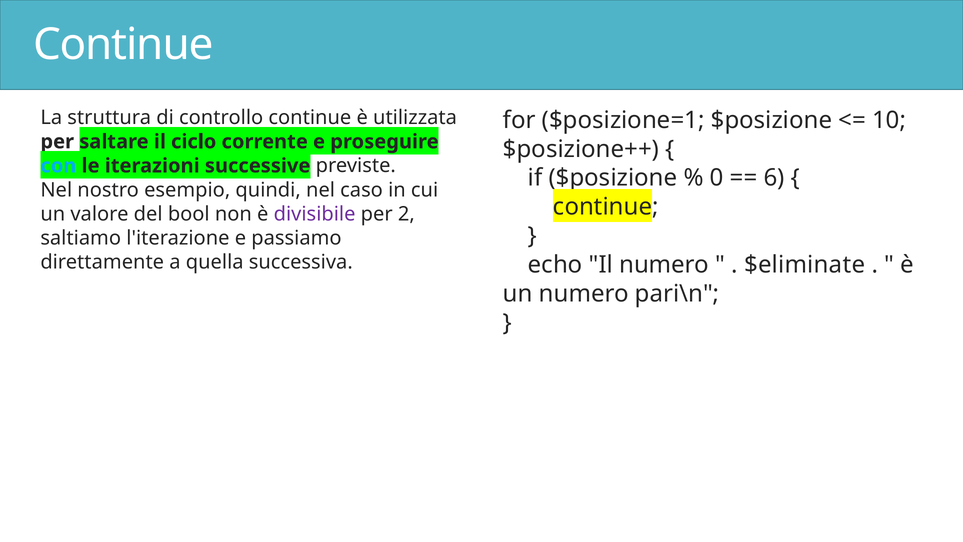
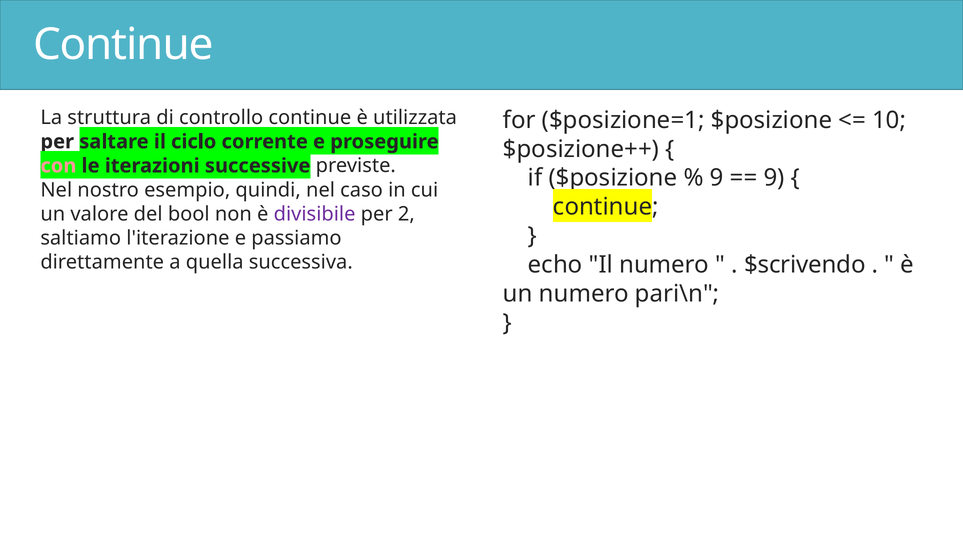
con colour: light blue -> pink
0 at (717, 178): 0 -> 9
6 at (774, 178): 6 -> 9
$eliminate: $eliminate -> $scrivendo
